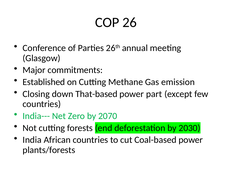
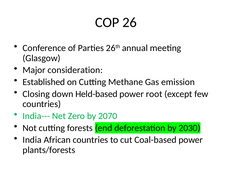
commitments: commitments -> consideration
That-based: That-based -> Held-based
part: part -> root
